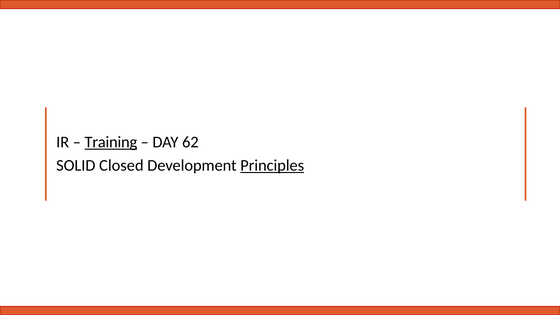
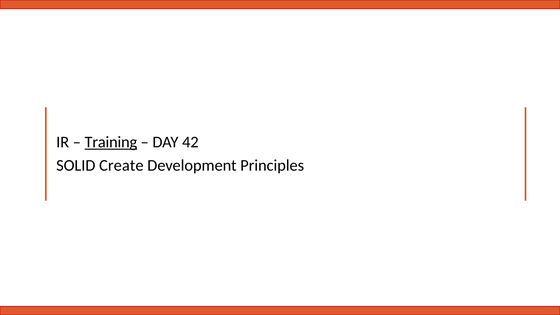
62: 62 -> 42
Closed: Closed -> Create
Principles underline: present -> none
